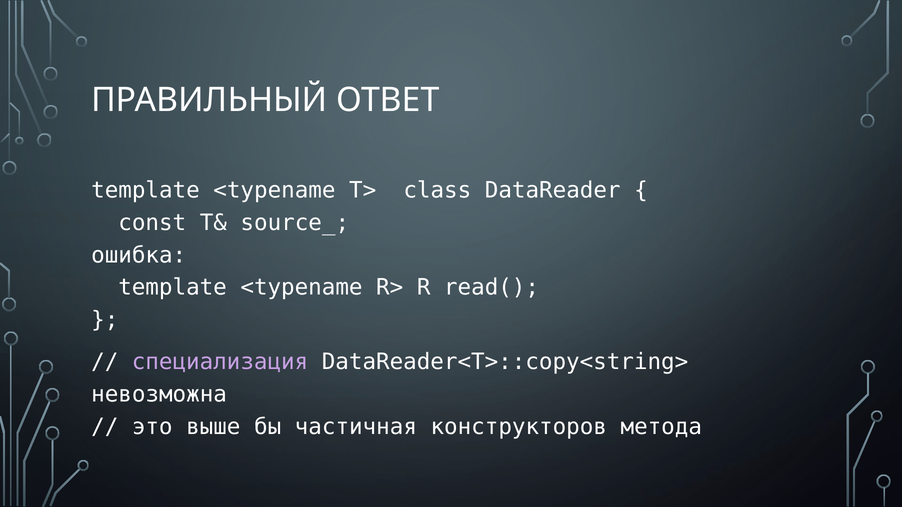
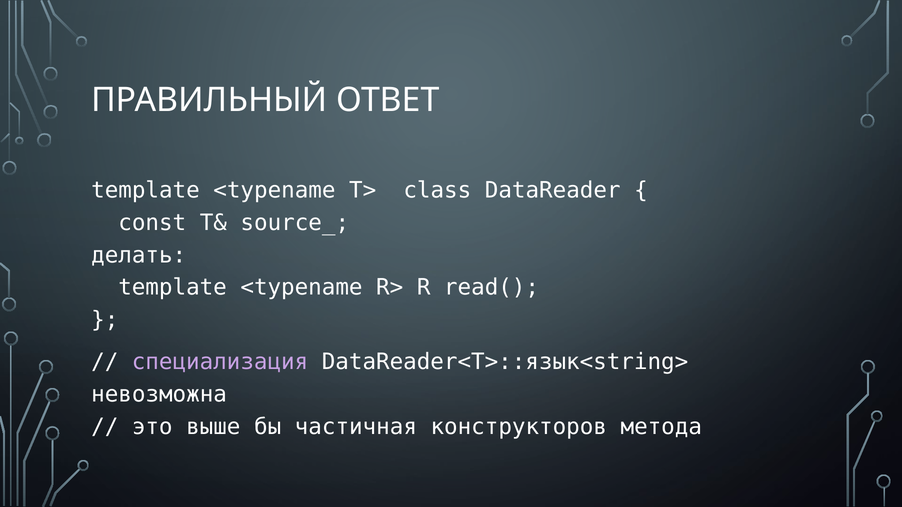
ошибка: ошибка -> делать
DataReader<T>::copy<string>: DataReader<T>::copy<string> -> DataReader<T>::язык<string>
